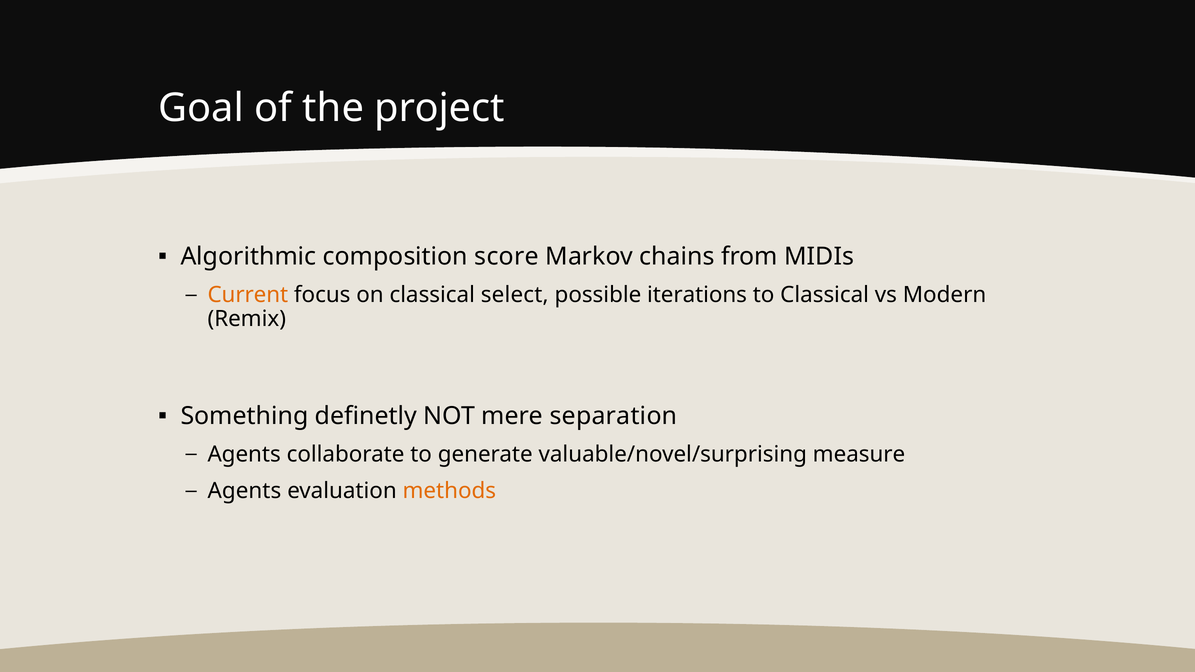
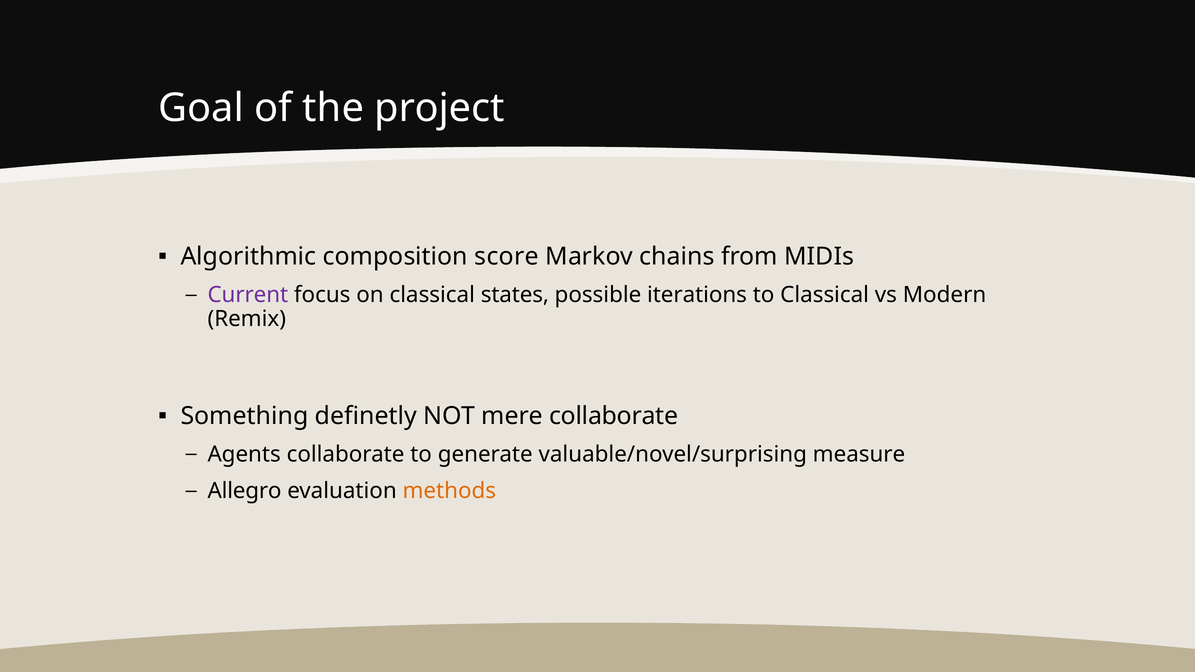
Current colour: orange -> purple
select: select -> states
mere separation: separation -> collaborate
Agents at (244, 491): Agents -> Allegro
